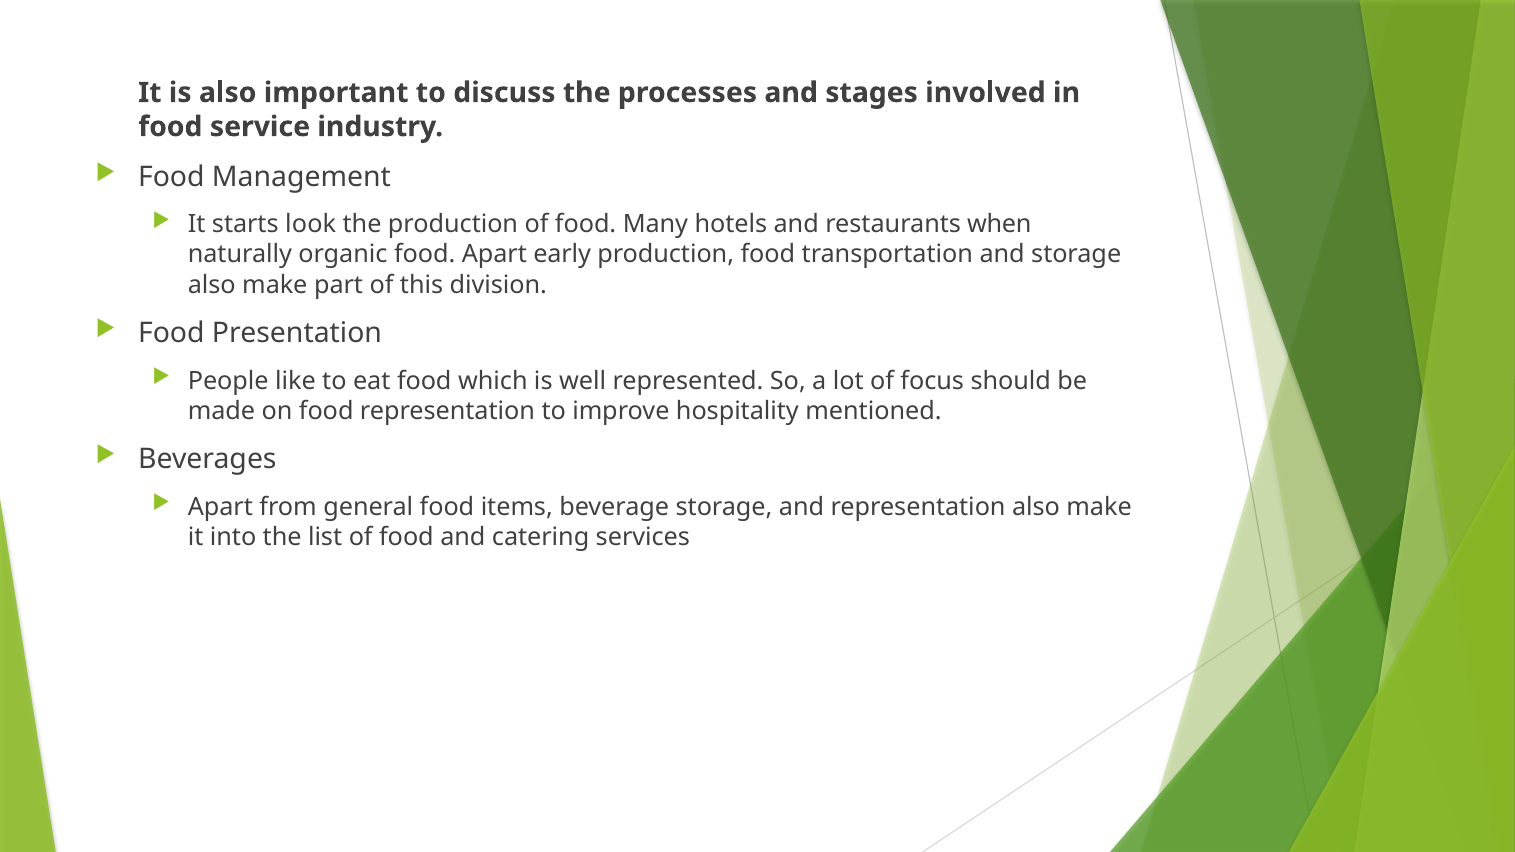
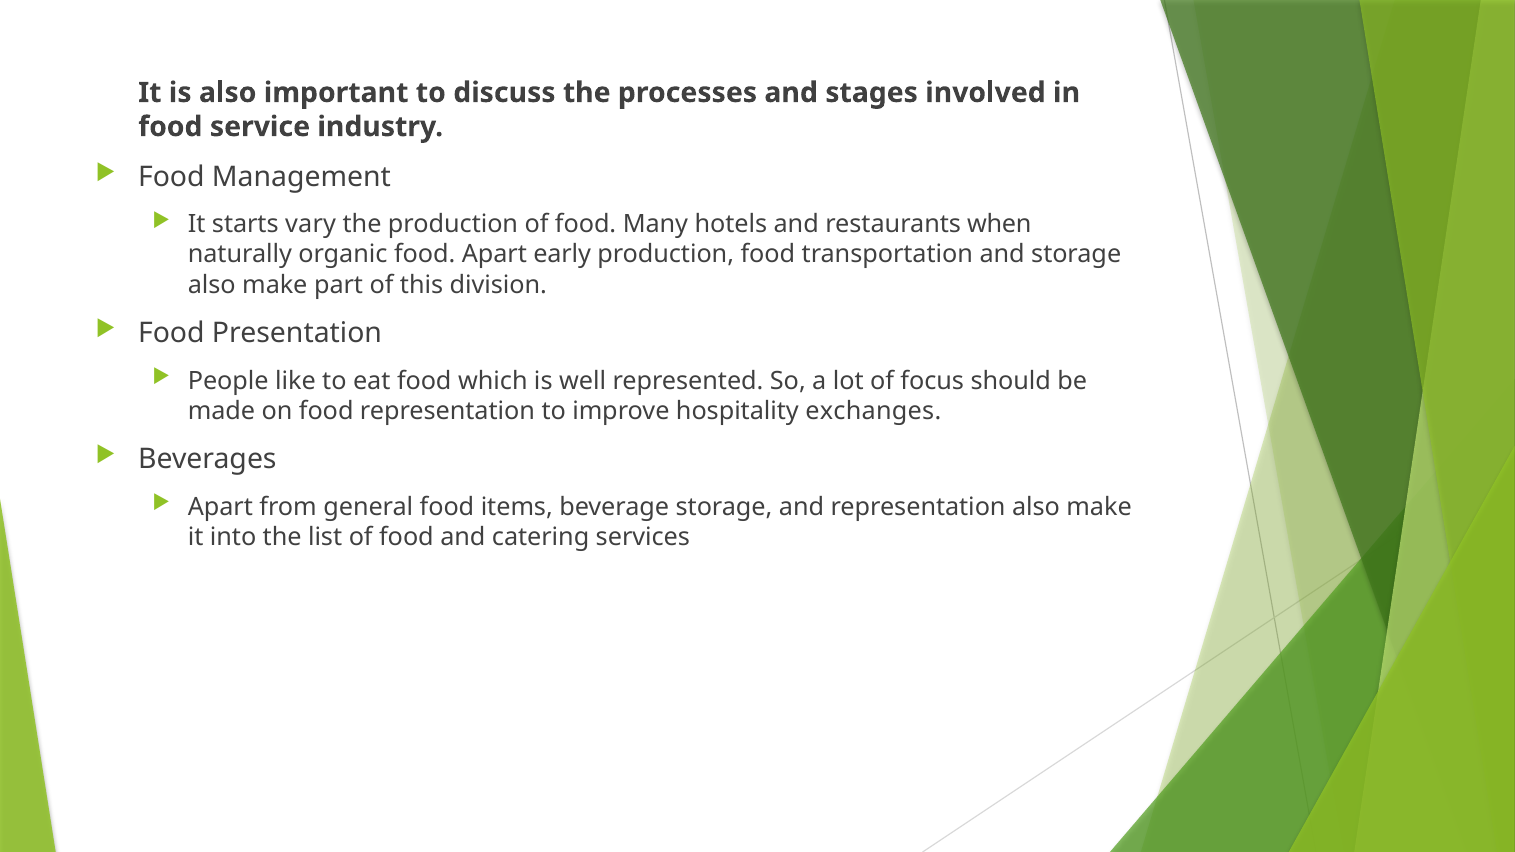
look: look -> vary
mentioned: mentioned -> exchanges
